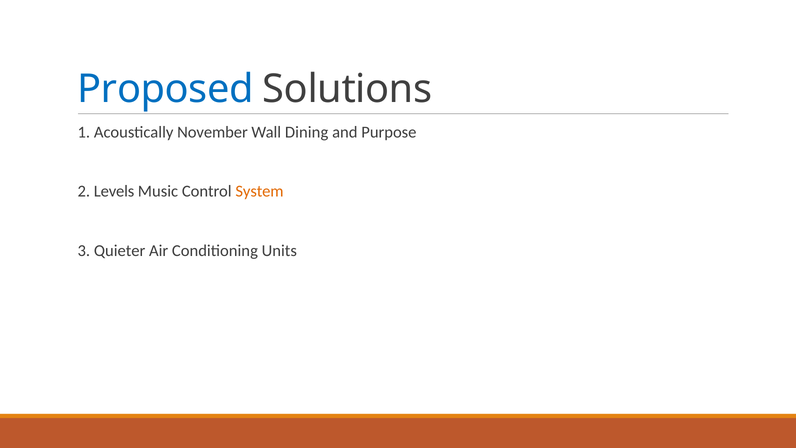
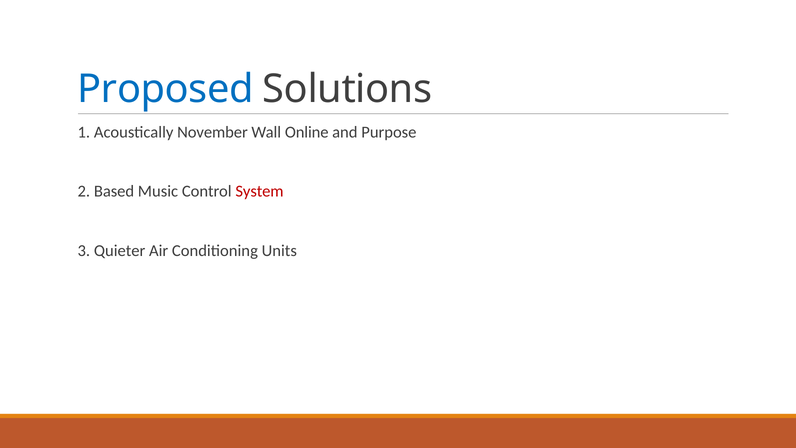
Dining: Dining -> Online
Levels: Levels -> Based
System colour: orange -> red
